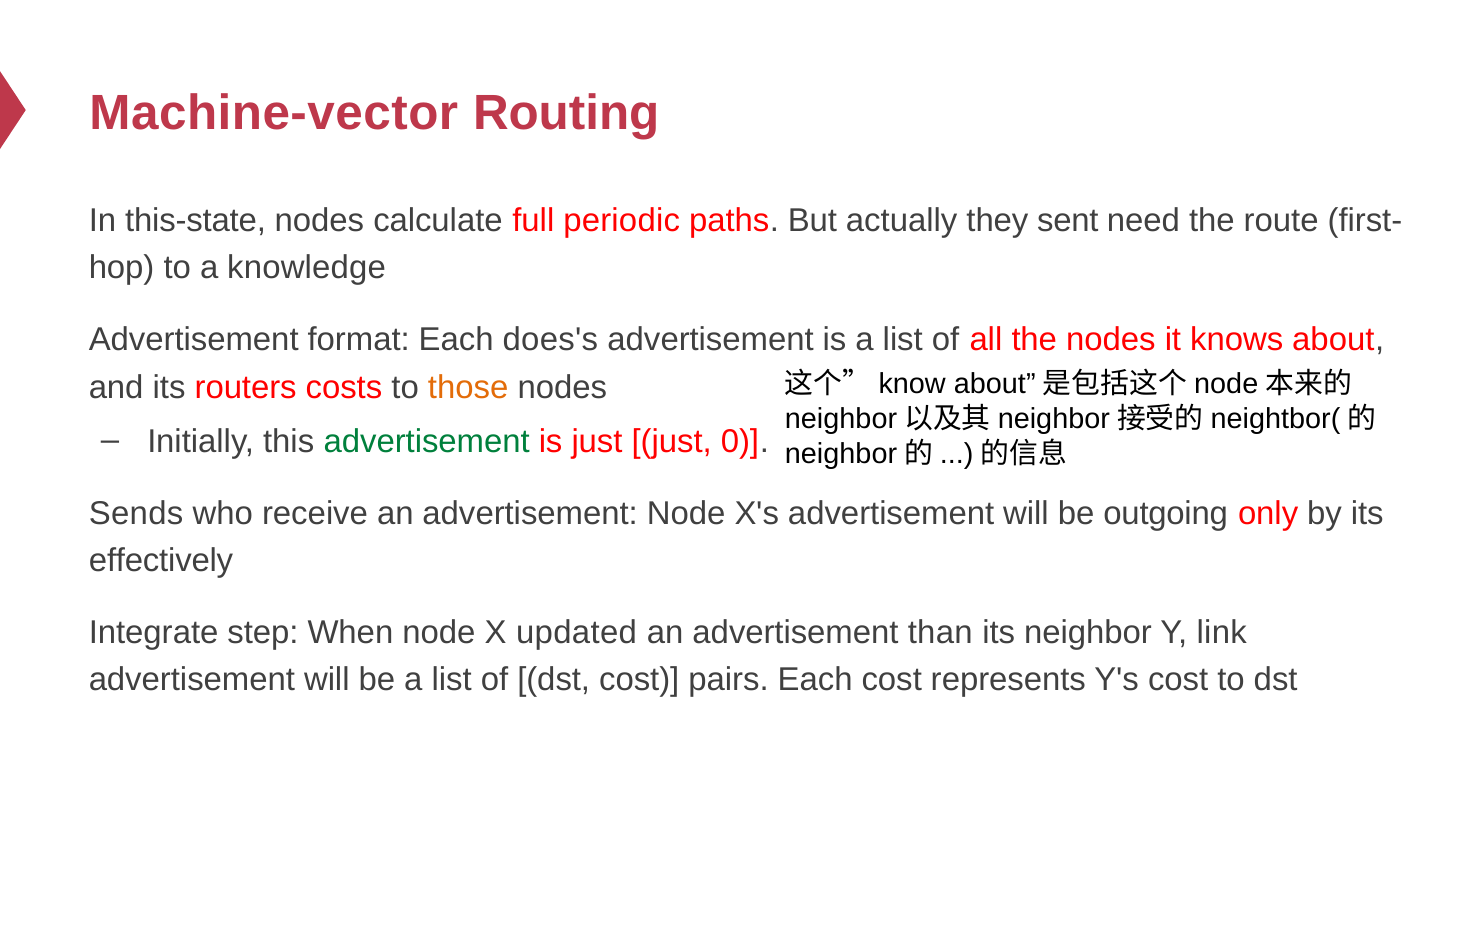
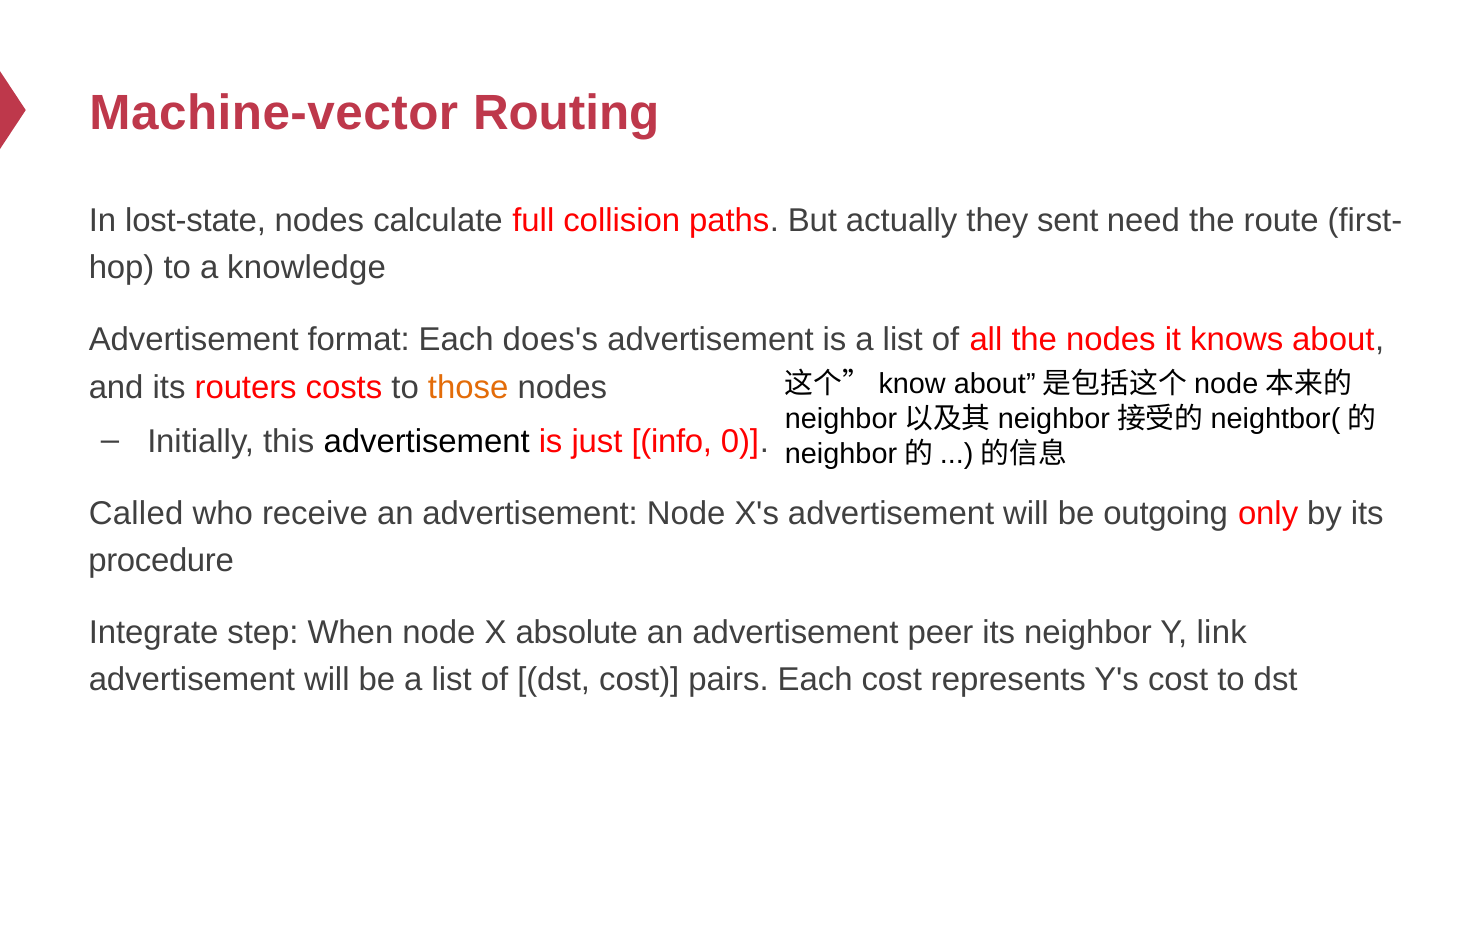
this-state: this-state -> lost-state
periodic: periodic -> collision
advertisement at (427, 441) colour: green -> black
just just: just -> info
Sends: Sends -> Called
effectively: effectively -> procedure
updated: updated -> absolute
than: than -> peer
